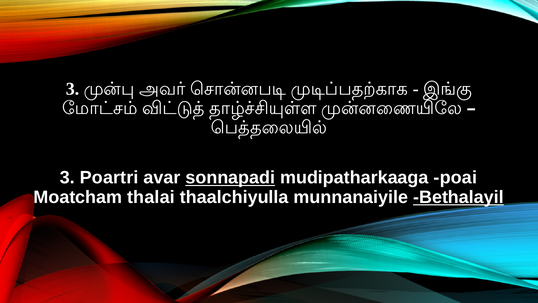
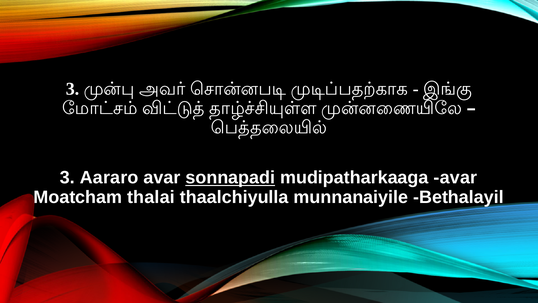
Poartri: Poartri -> Aararo
mudipatharkaaga poai: poai -> avar
Bethalayil underline: present -> none
